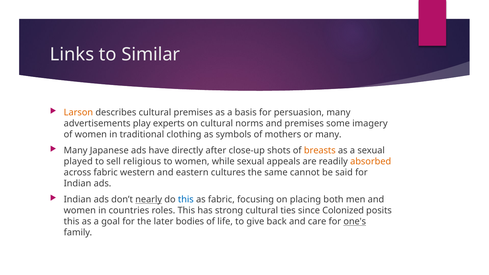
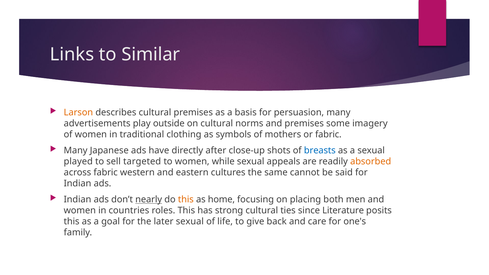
experts: experts -> outside
or many: many -> fabric
breasts colour: orange -> blue
religious: religious -> targeted
this at (186, 200) colour: blue -> orange
as fabric: fabric -> home
Colonized: Colonized -> Literature
later bodies: bodies -> sexual
one's underline: present -> none
